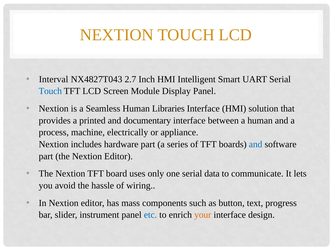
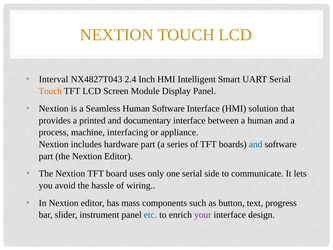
2.7: 2.7 -> 2.4
Touch at (50, 91) colour: blue -> orange
Human Libraries: Libraries -> Software
electrically: electrically -> interfacing
data: data -> side
your colour: orange -> purple
